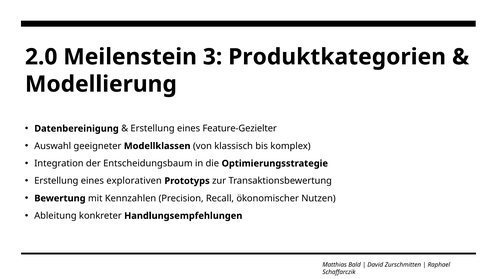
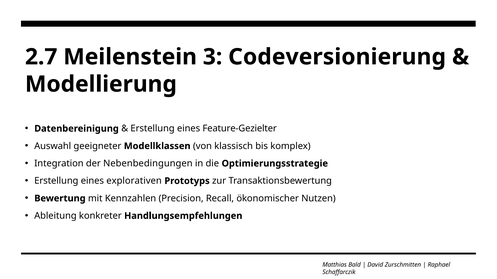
2.0: 2.0 -> 2.7
Produktkategorien: Produktkategorien -> Codeversionierung
Entscheidungsbaum: Entscheidungsbaum -> Nebenbedingungen
